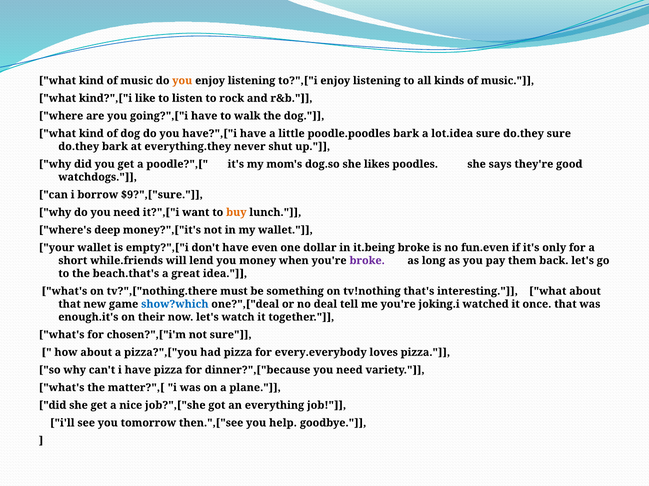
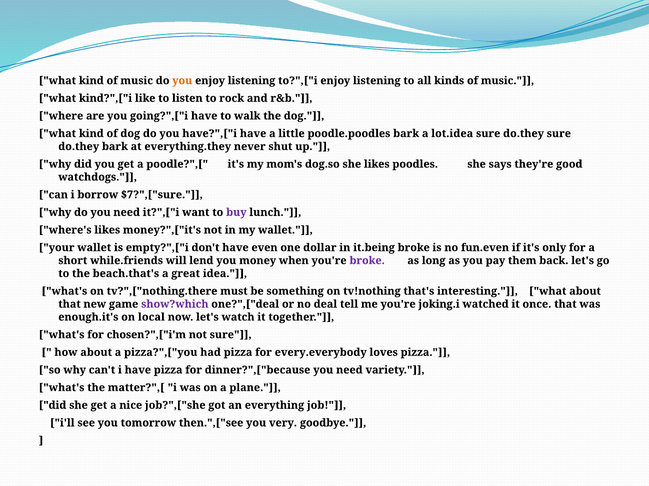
$9?",["sure: $9?",["sure -> $7?",["sure
buy colour: orange -> purple
where's deep: deep -> likes
show?which colour: blue -> purple
their: their -> local
help: help -> very
